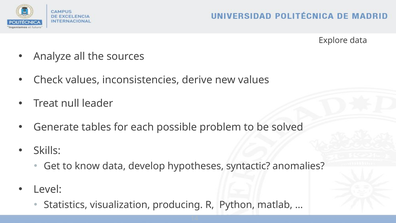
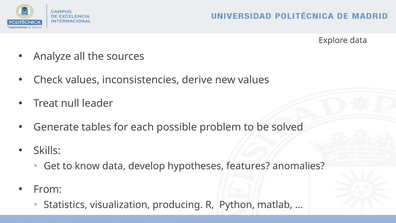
syntactic: syntactic -> features
Level: Level -> From
